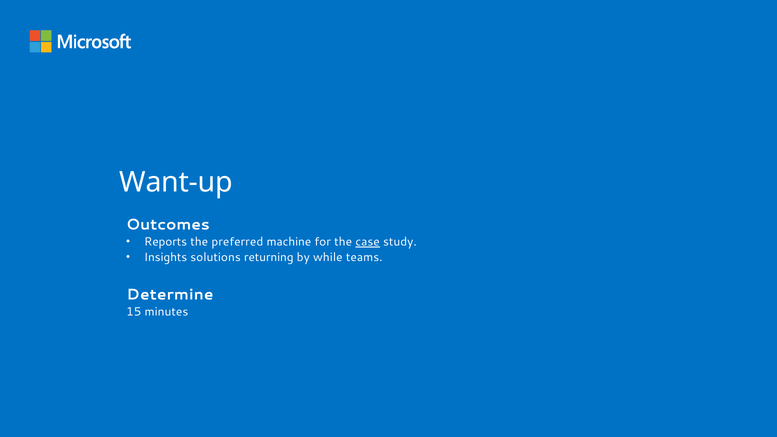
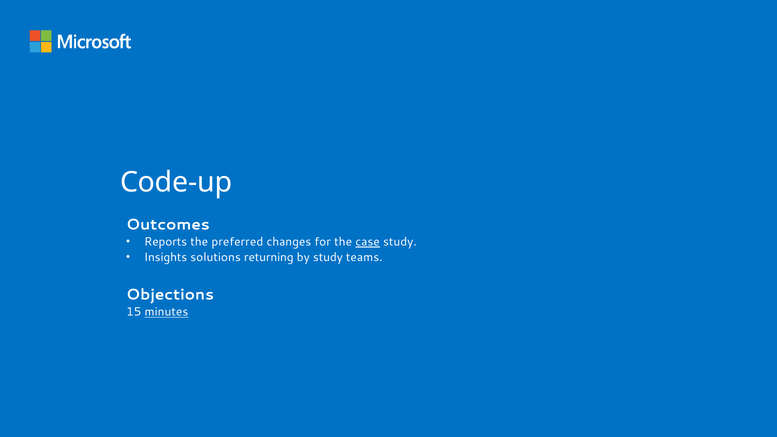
Want-up: Want-up -> Code-up
machine: machine -> changes
by while: while -> study
Determine: Determine -> Objections
minutes underline: none -> present
